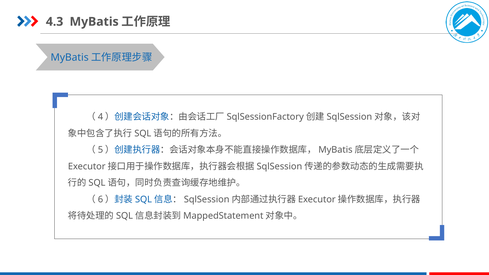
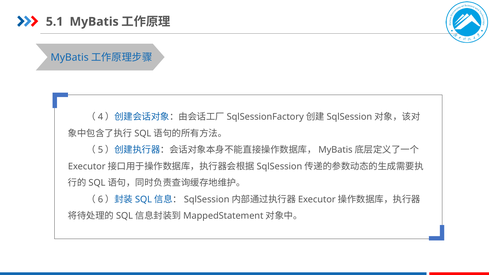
4.3: 4.3 -> 5.1
